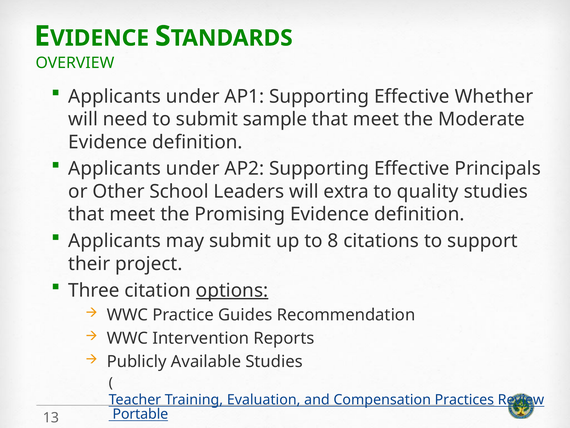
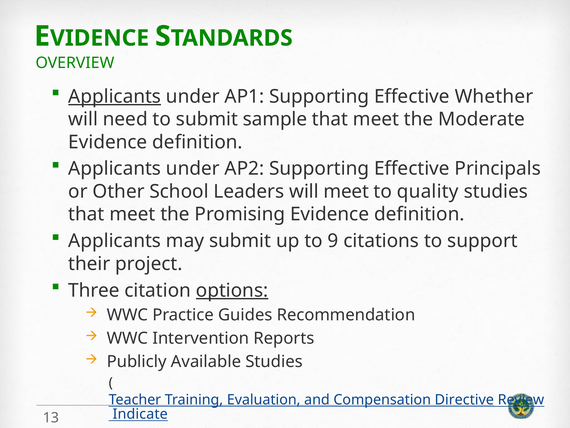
Applicants at (115, 96) underline: none -> present
will extra: extra -> meet
8: 8 -> 9
Practices: Practices -> Directive
Portable: Portable -> Indicate
